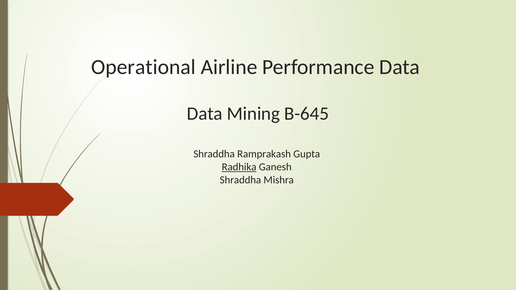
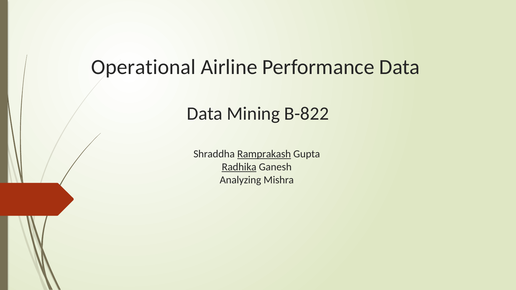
B-645: B-645 -> B-822
Ramprakash underline: none -> present
Shraddha at (240, 180): Shraddha -> Analyzing
